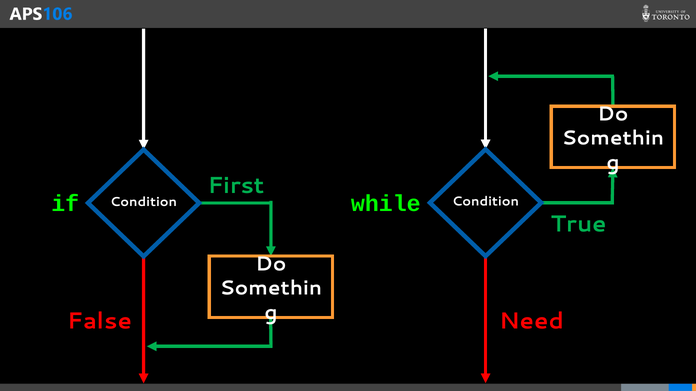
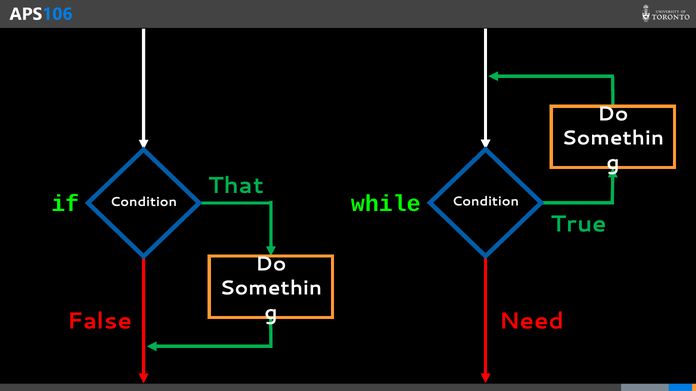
First: First -> That
